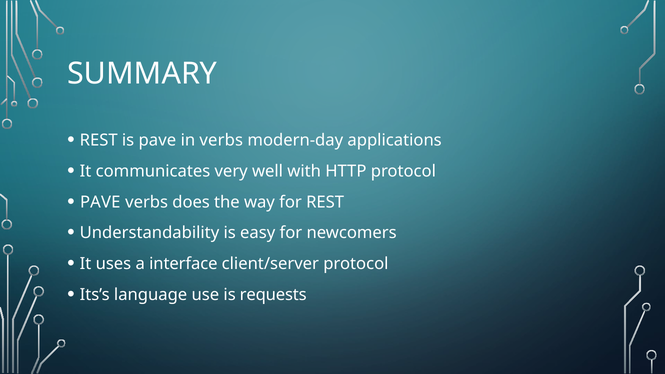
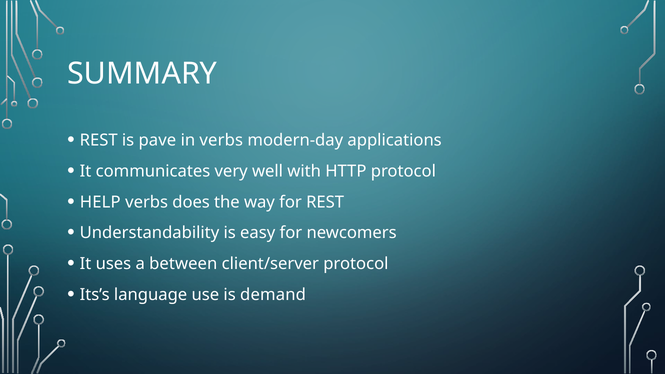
PAVE at (100, 202): PAVE -> HELP
interface: interface -> between
requests: requests -> demand
